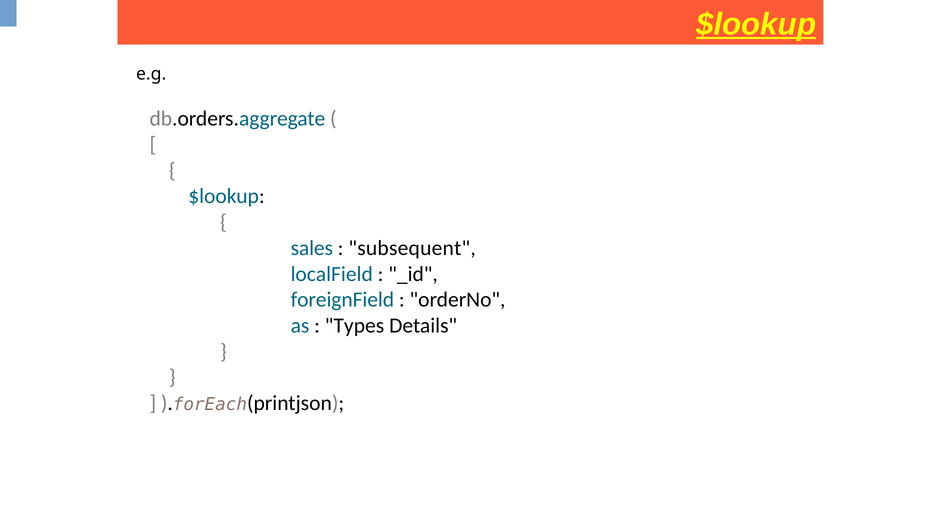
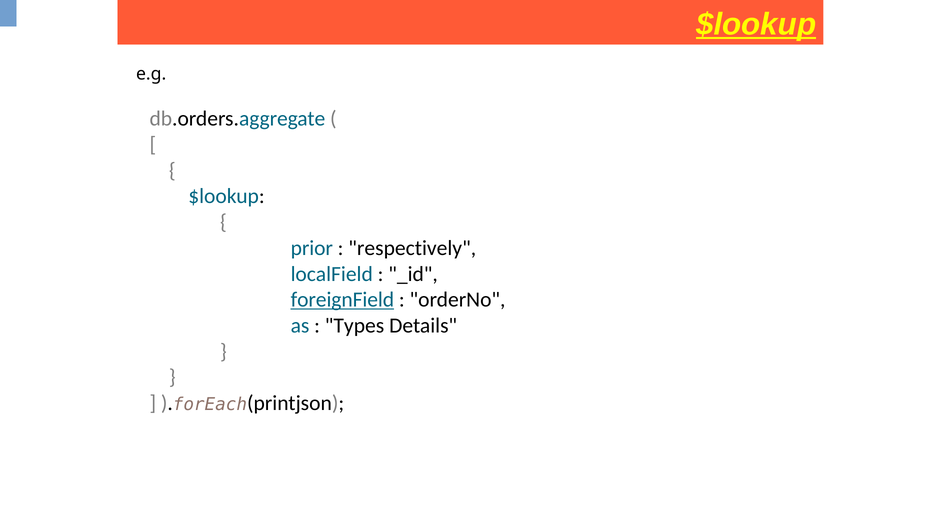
sales: sales -> prior
subsequent: subsequent -> respectively
foreignField underline: none -> present
